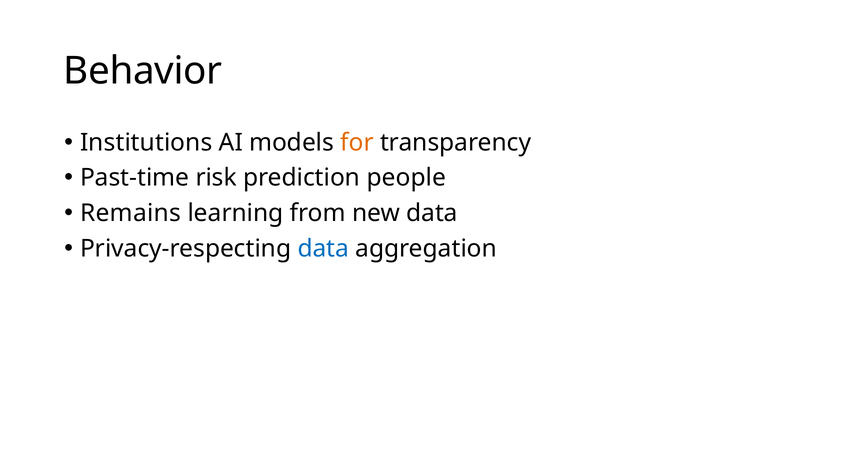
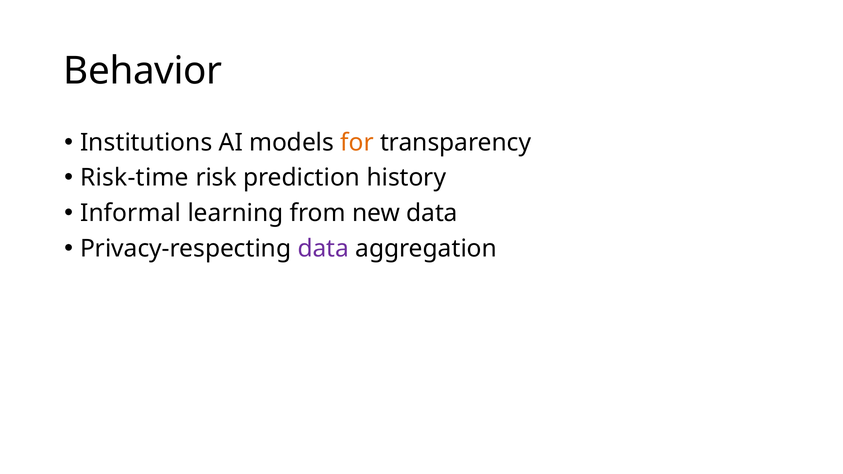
Past-time: Past-time -> Risk-time
people: people -> history
Remains: Remains -> Informal
data at (323, 249) colour: blue -> purple
